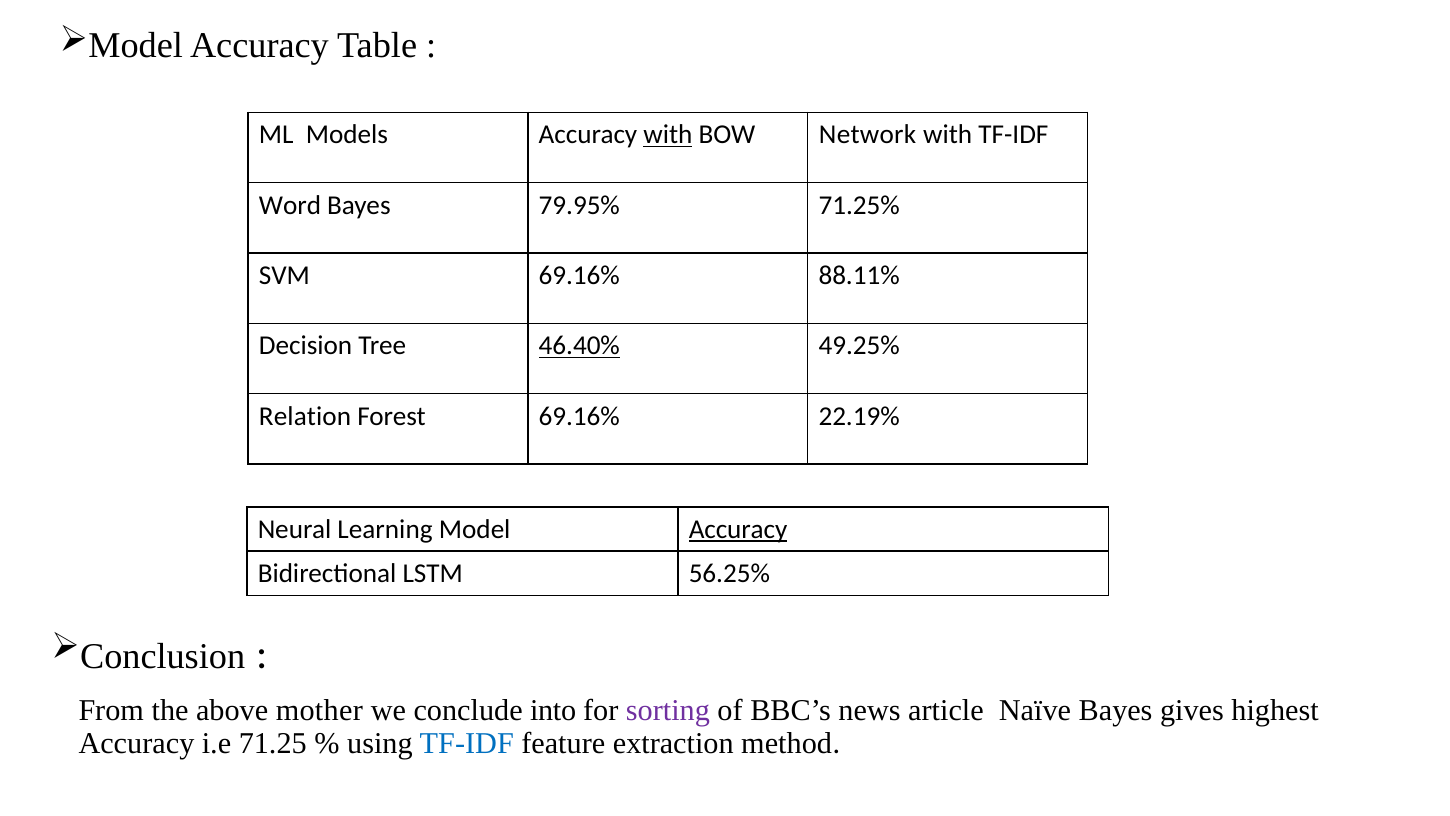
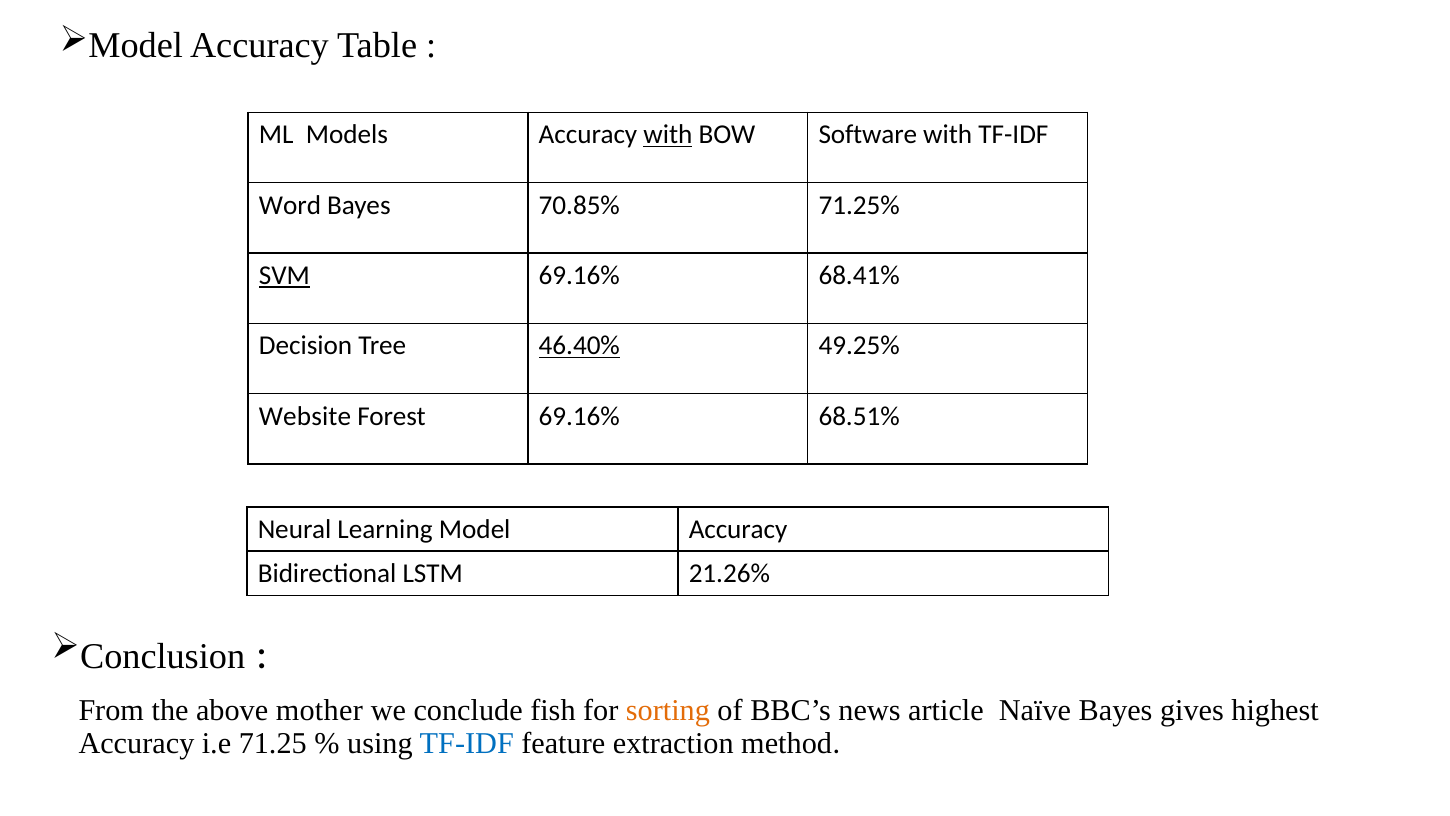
Network: Network -> Software
79.95%: 79.95% -> 70.85%
SVM underline: none -> present
88.11%: 88.11% -> 68.41%
Relation: Relation -> Website
22.19%: 22.19% -> 68.51%
Accuracy at (738, 529) underline: present -> none
56.25%: 56.25% -> 21.26%
into: into -> fish
sorting colour: purple -> orange
